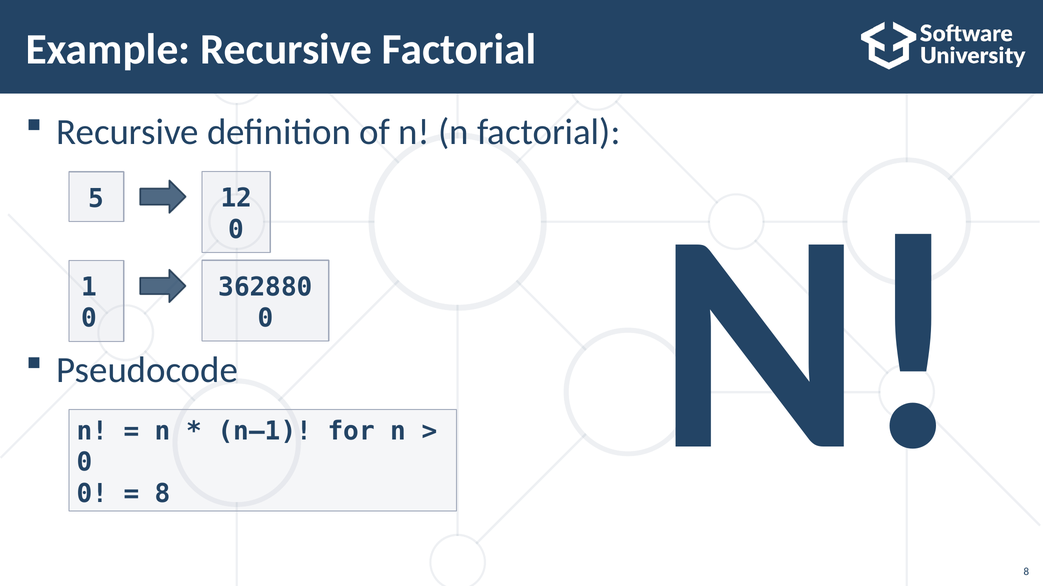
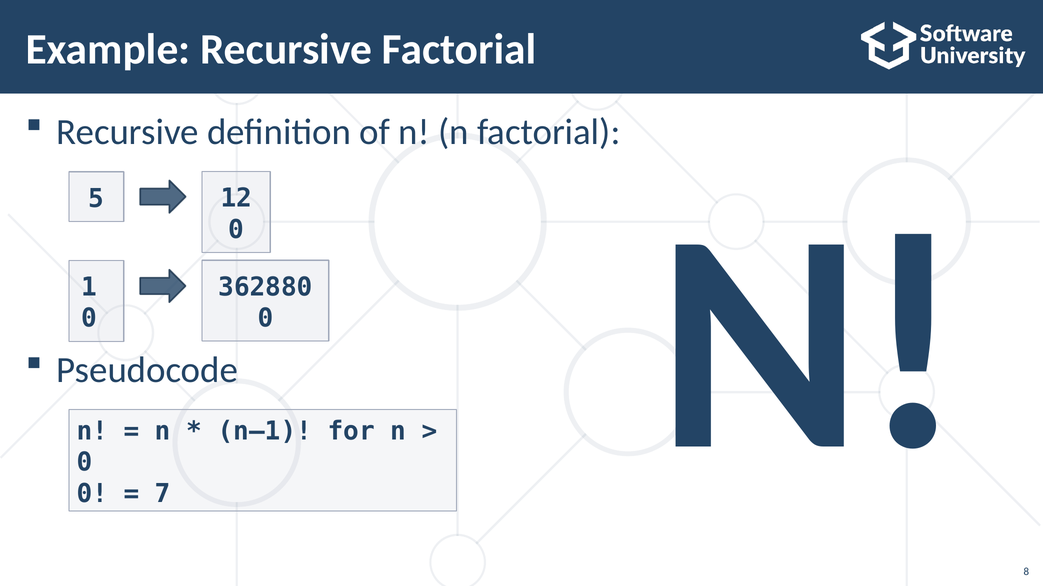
8 at (163, 494): 8 -> 7
